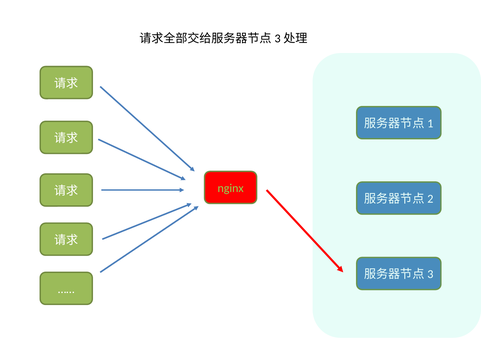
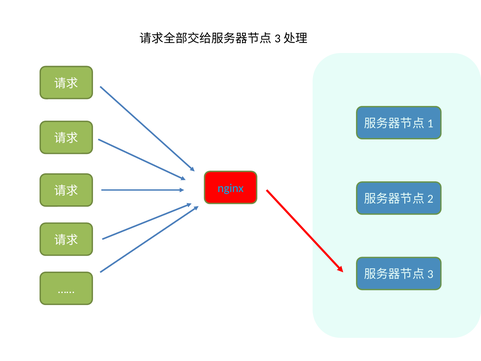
nginx colour: light green -> light blue
